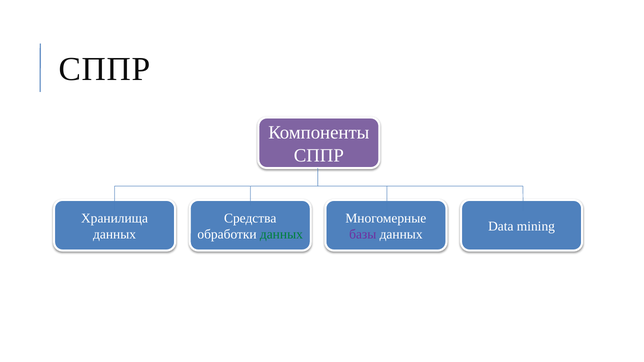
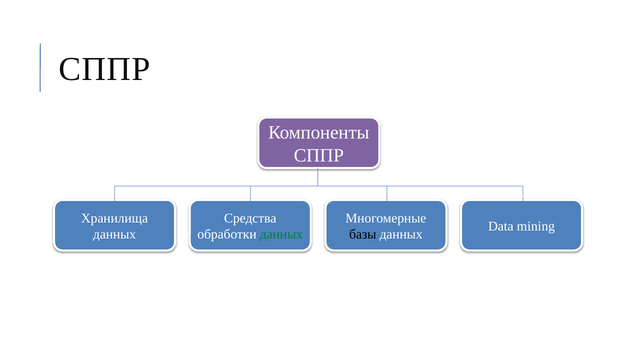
базы colour: purple -> black
